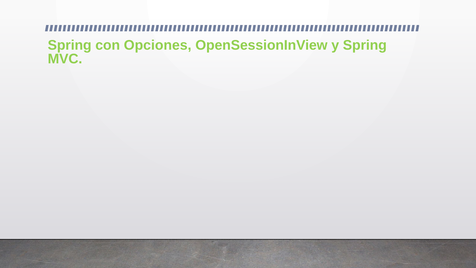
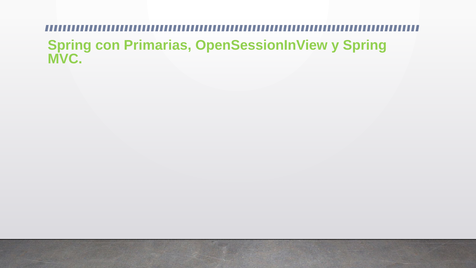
Opciones: Opciones -> Primarias
